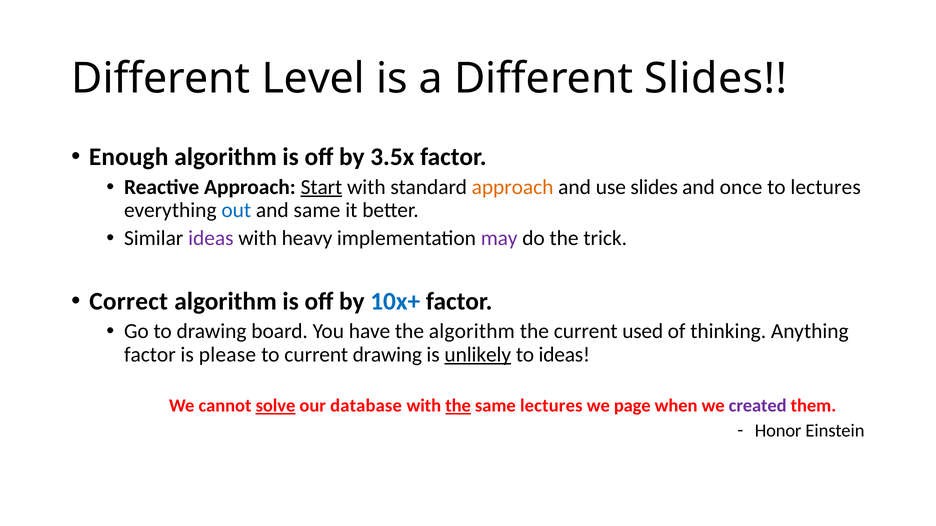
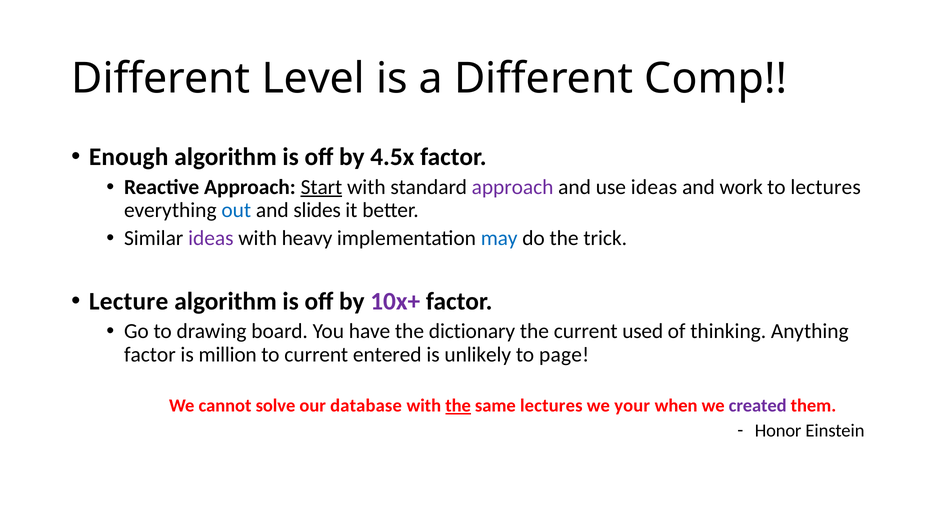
Different Slides: Slides -> Comp
3.5x: 3.5x -> 4.5x
approach at (513, 187) colour: orange -> purple
use slides: slides -> ideas
once: once -> work
and same: same -> slides
may colour: purple -> blue
Correct: Correct -> Lecture
10x+ colour: blue -> purple
the algorithm: algorithm -> dictionary
please: please -> million
current drawing: drawing -> entered
unlikely underline: present -> none
to ideas: ideas -> page
solve underline: present -> none
page: page -> your
